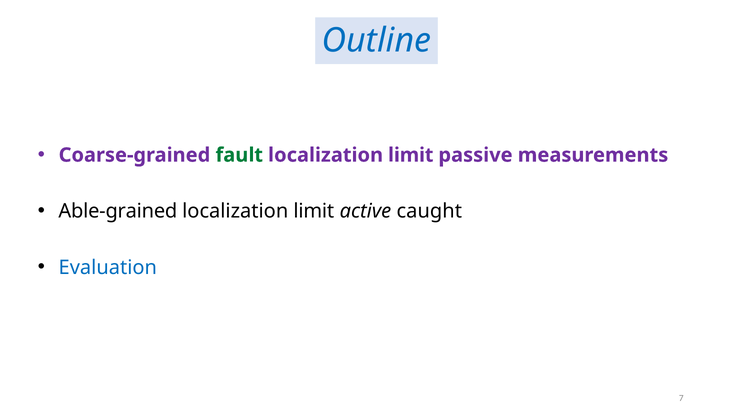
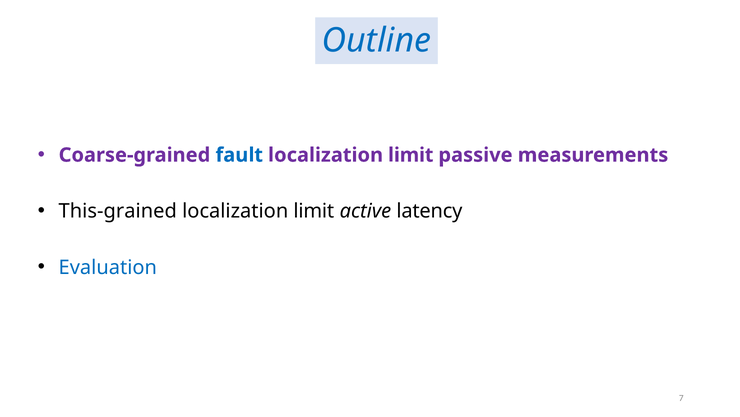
fault colour: green -> blue
Able-grained: Able-grained -> This-grained
caught: caught -> latency
